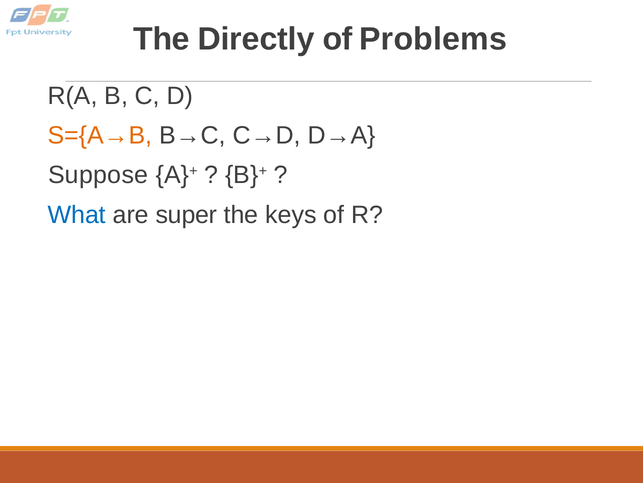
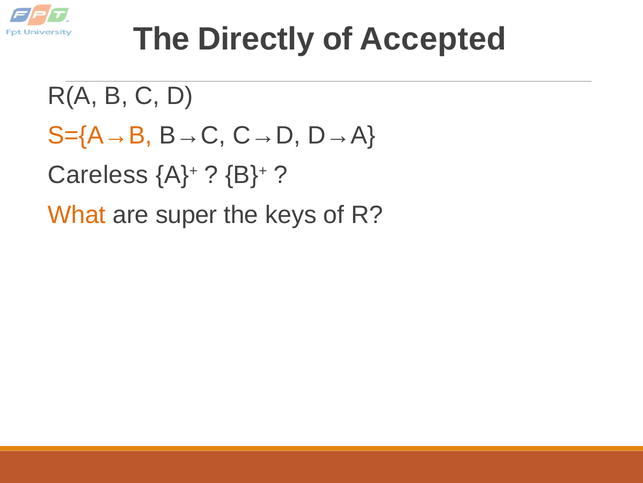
Problems: Problems -> Accepted
Suppose: Suppose -> Careless
What colour: blue -> orange
